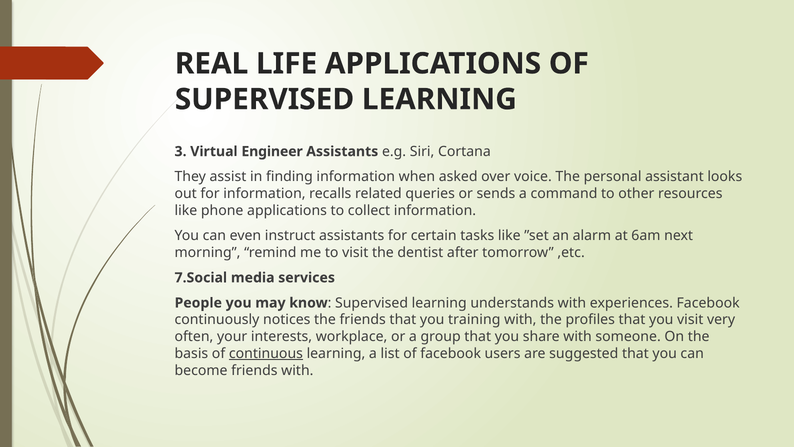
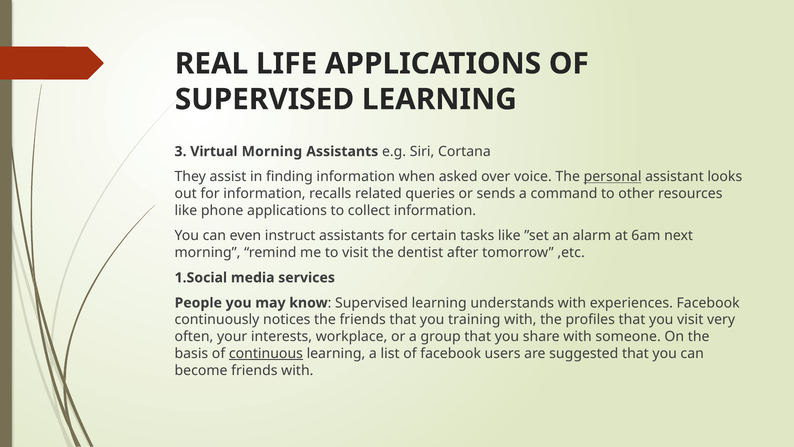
Virtual Engineer: Engineer -> Morning
personal underline: none -> present
7.Social: 7.Social -> 1.Social
